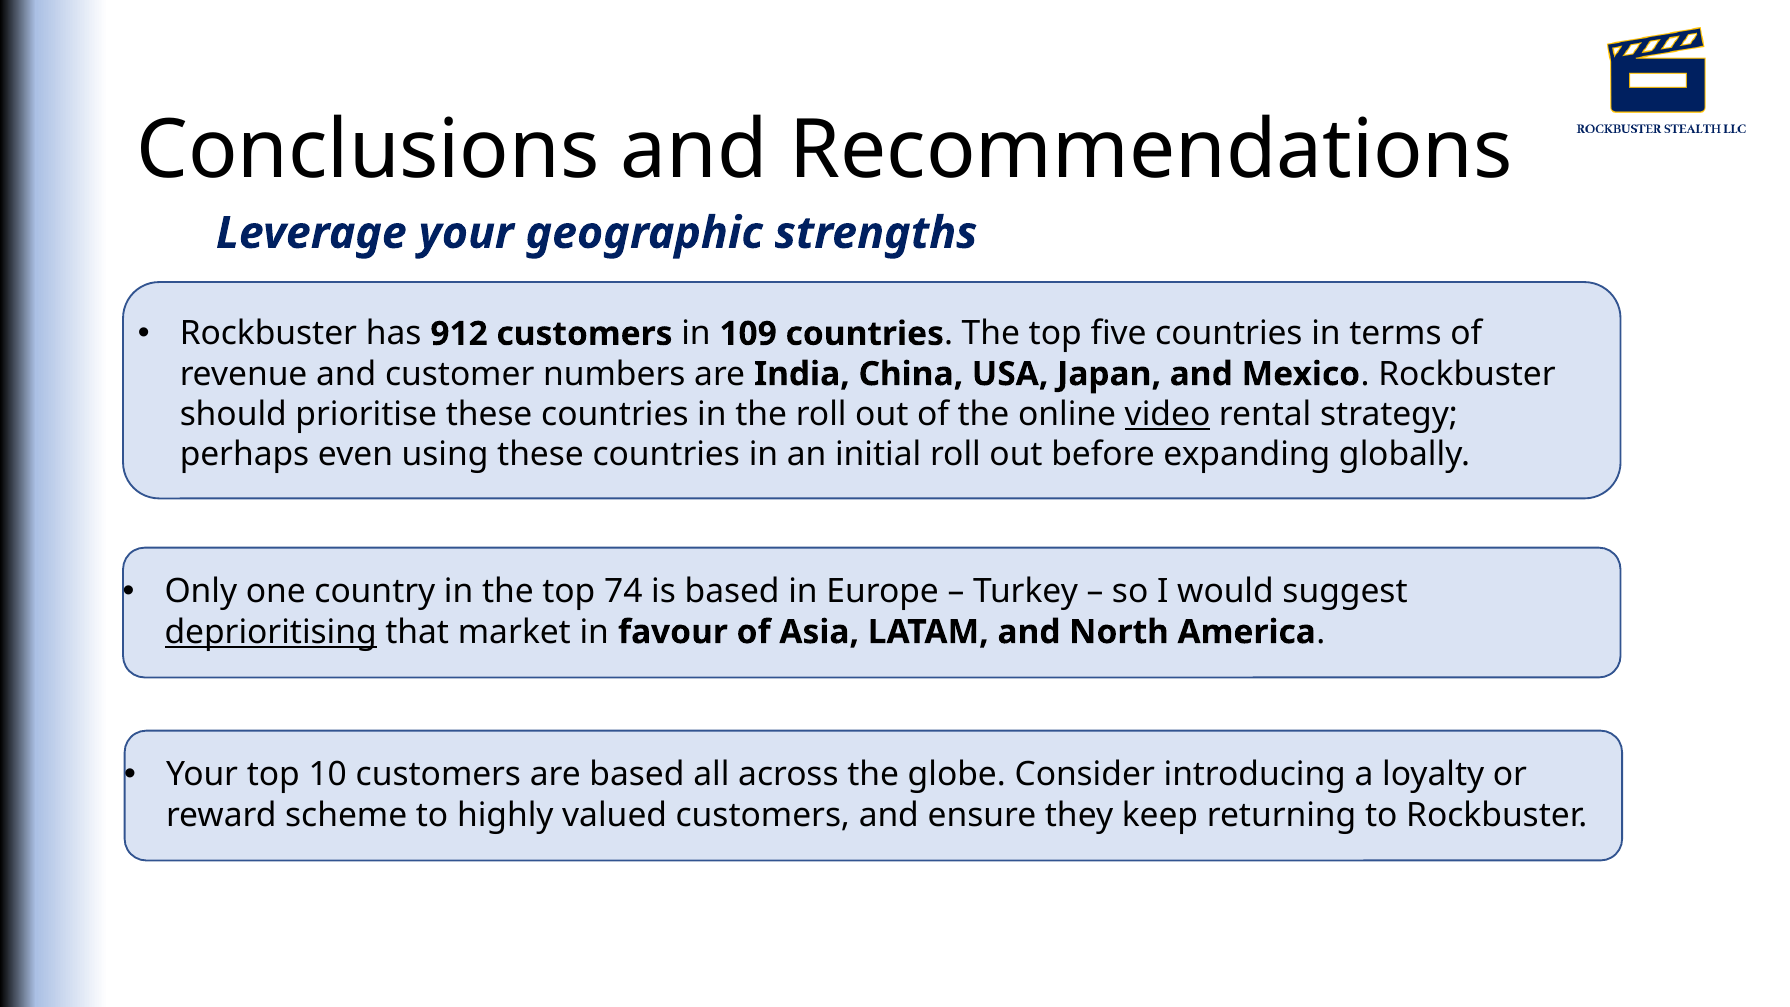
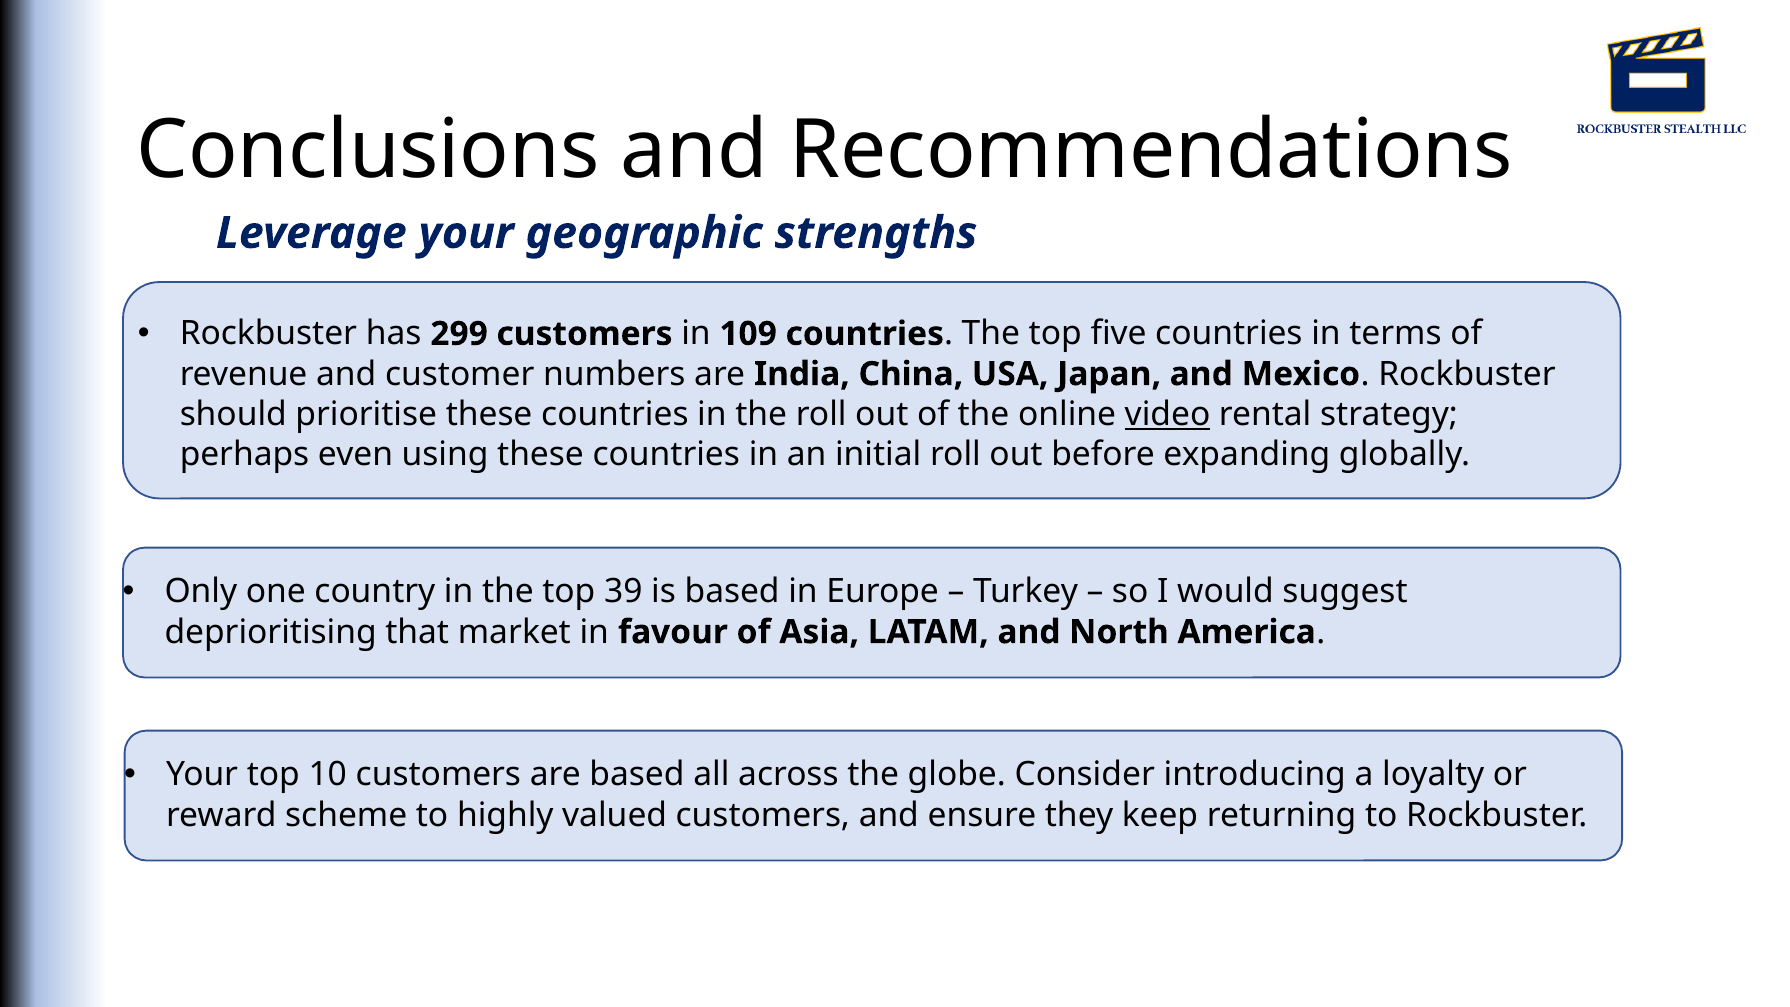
912: 912 -> 299
74: 74 -> 39
deprioritising underline: present -> none
